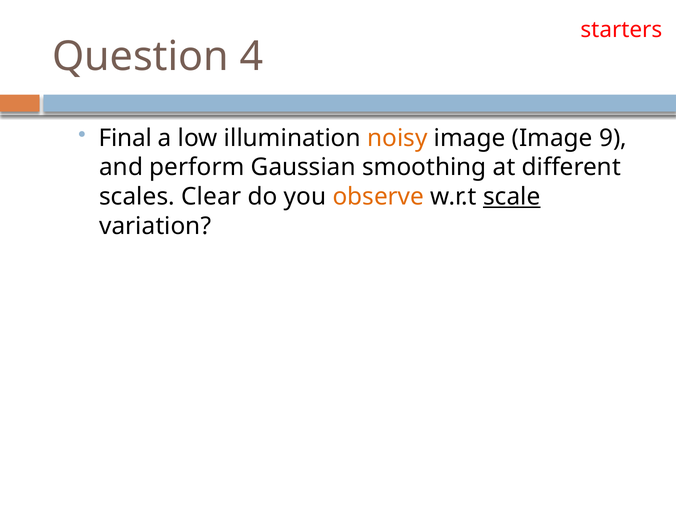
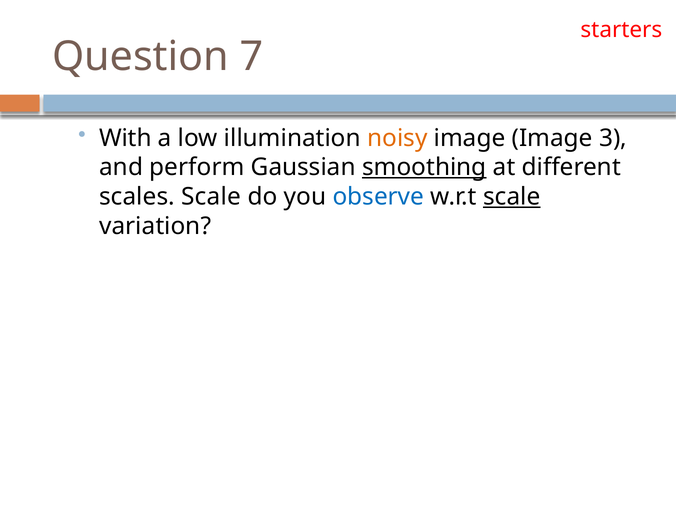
4: 4 -> 7
Final: Final -> With
9: 9 -> 3
smoothing underline: none -> present
scales Clear: Clear -> Scale
observe colour: orange -> blue
